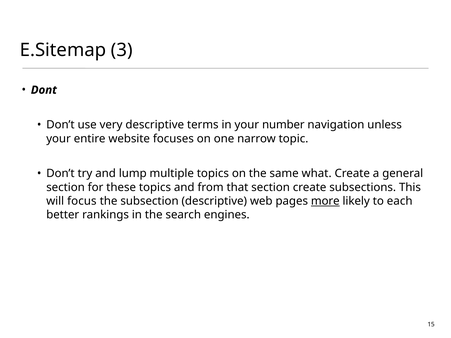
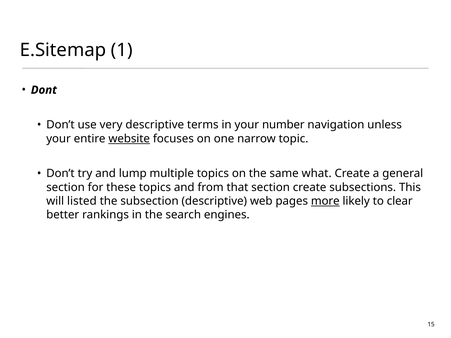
3: 3 -> 1
website underline: none -> present
focus: focus -> listed
each: each -> clear
